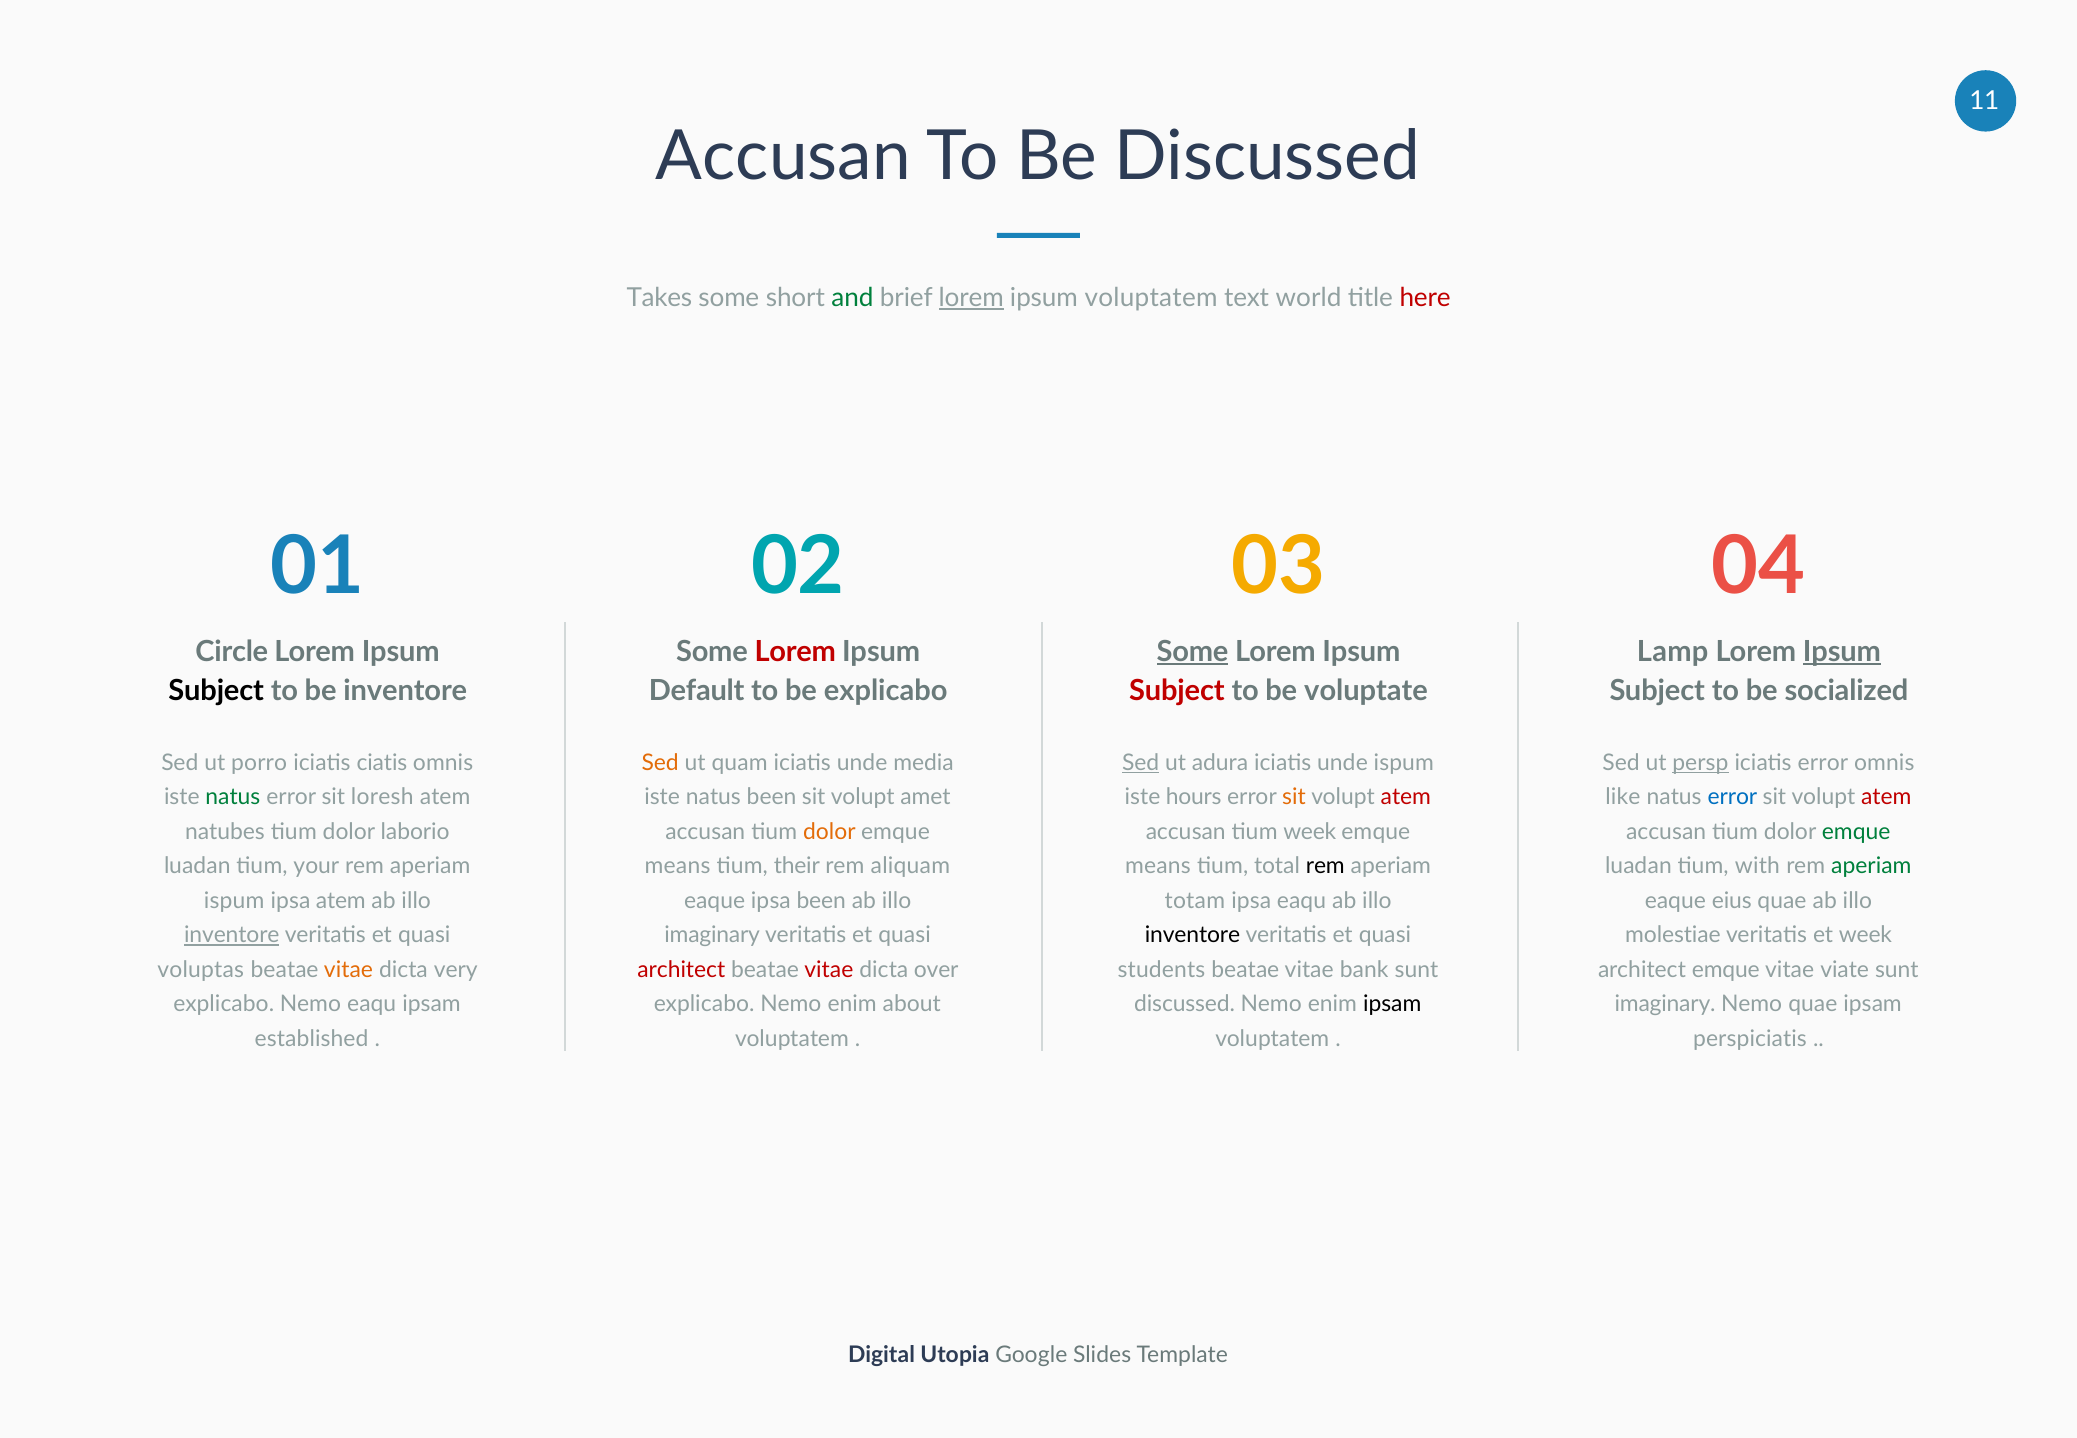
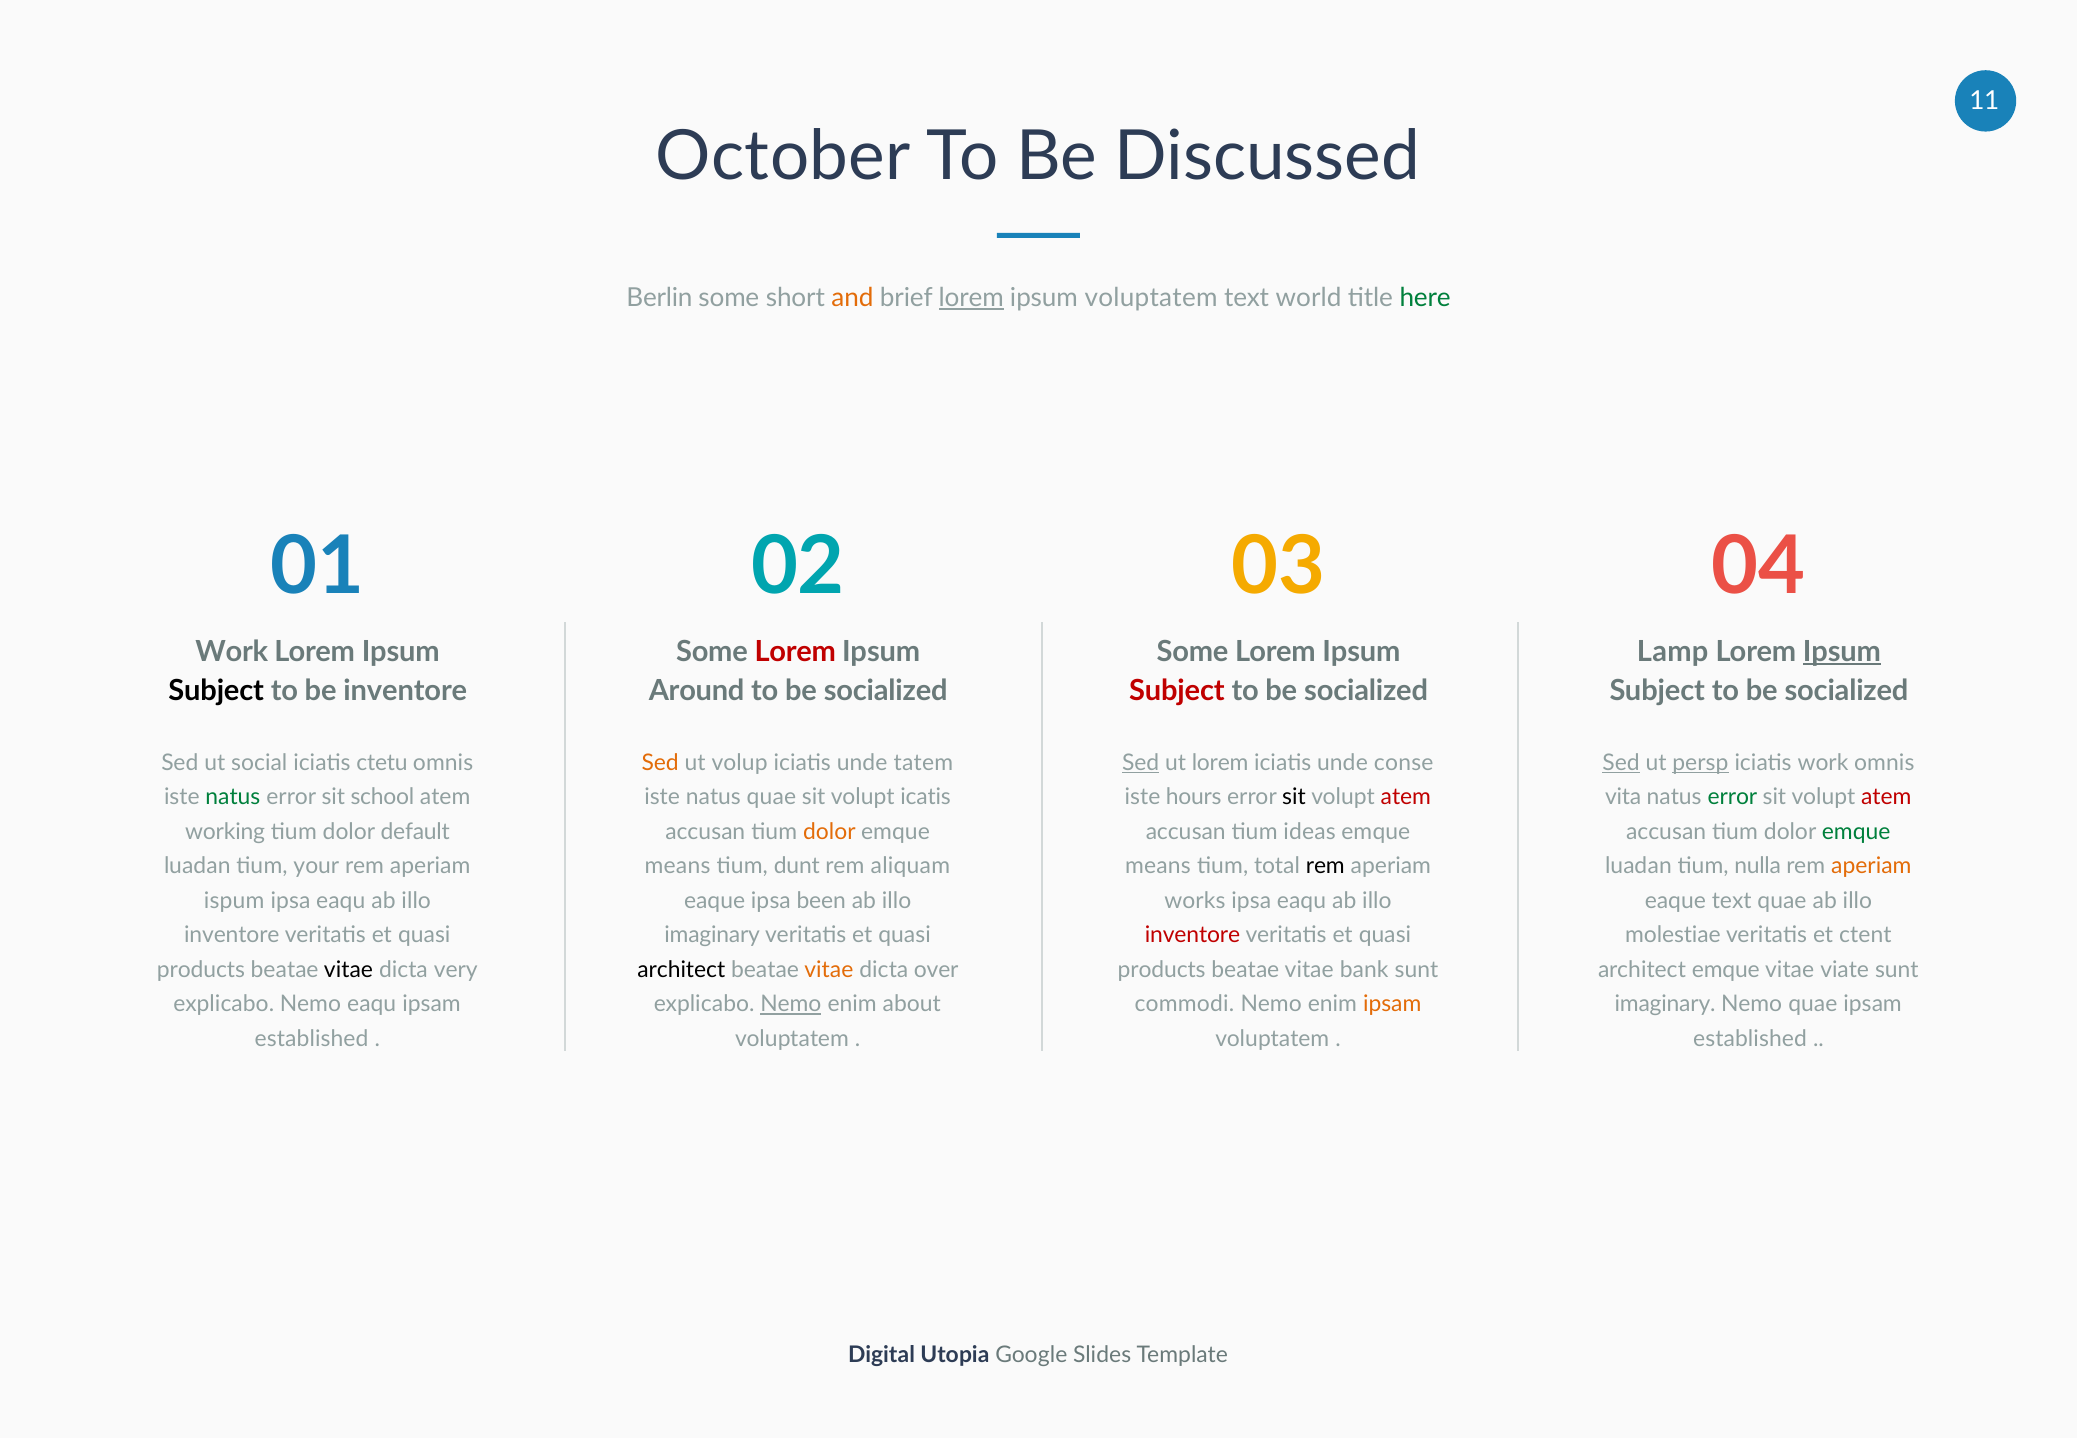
Accusan at (783, 157): Accusan -> October
Takes: Takes -> Berlin
and colour: green -> orange
here colour: red -> green
Circle at (232, 652): Circle -> Work
Some at (1192, 652) underline: present -> none
Default: Default -> Around
explicabo at (886, 691): explicabo -> socialized
voluptate at (1366, 691): voluptate -> socialized
porro: porro -> social
ciatis: ciatis -> ctetu
quam: quam -> volup
media: media -> tatem
ut adura: adura -> lorem
unde ispum: ispum -> conse
Sed at (1621, 763) underline: none -> present
iciatis error: error -> work
loresh: loresh -> school
natus been: been -> quae
amet: amet -> icatis
sit at (1294, 797) colour: orange -> black
like: like -> vita
error at (1732, 797) colour: blue -> green
natubes: natubes -> working
laborio: laborio -> default
tium week: week -> ideas
their: their -> dunt
with: with -> nulla
aperiam at (1871, 866) colour: green -> orange
atem at (341, 901): atem -> eaqu
totam: totam -> works
eaque eius: eius -> text
inventore at (232, 935) underline: present -> none
inventore at (1193, 935) colour: black -> red
et week: week -> ctent
voluptas at (201, 970): voluptas -> products
vitae at (348, 970) colour: orange -> black
architect at (681, 970) colour: red -> black
vitae at (829, 970) colour: red -> orange
students at (1162, 970): students -> products
Nemo at (791, 1004) underline: none -> present
discussed at (1185, 1004): discussed -> commodi
ipsam at (1392, 1004) colour: black -> orange
perspiciatis at (1750, 1039): perspiciatis -> established
